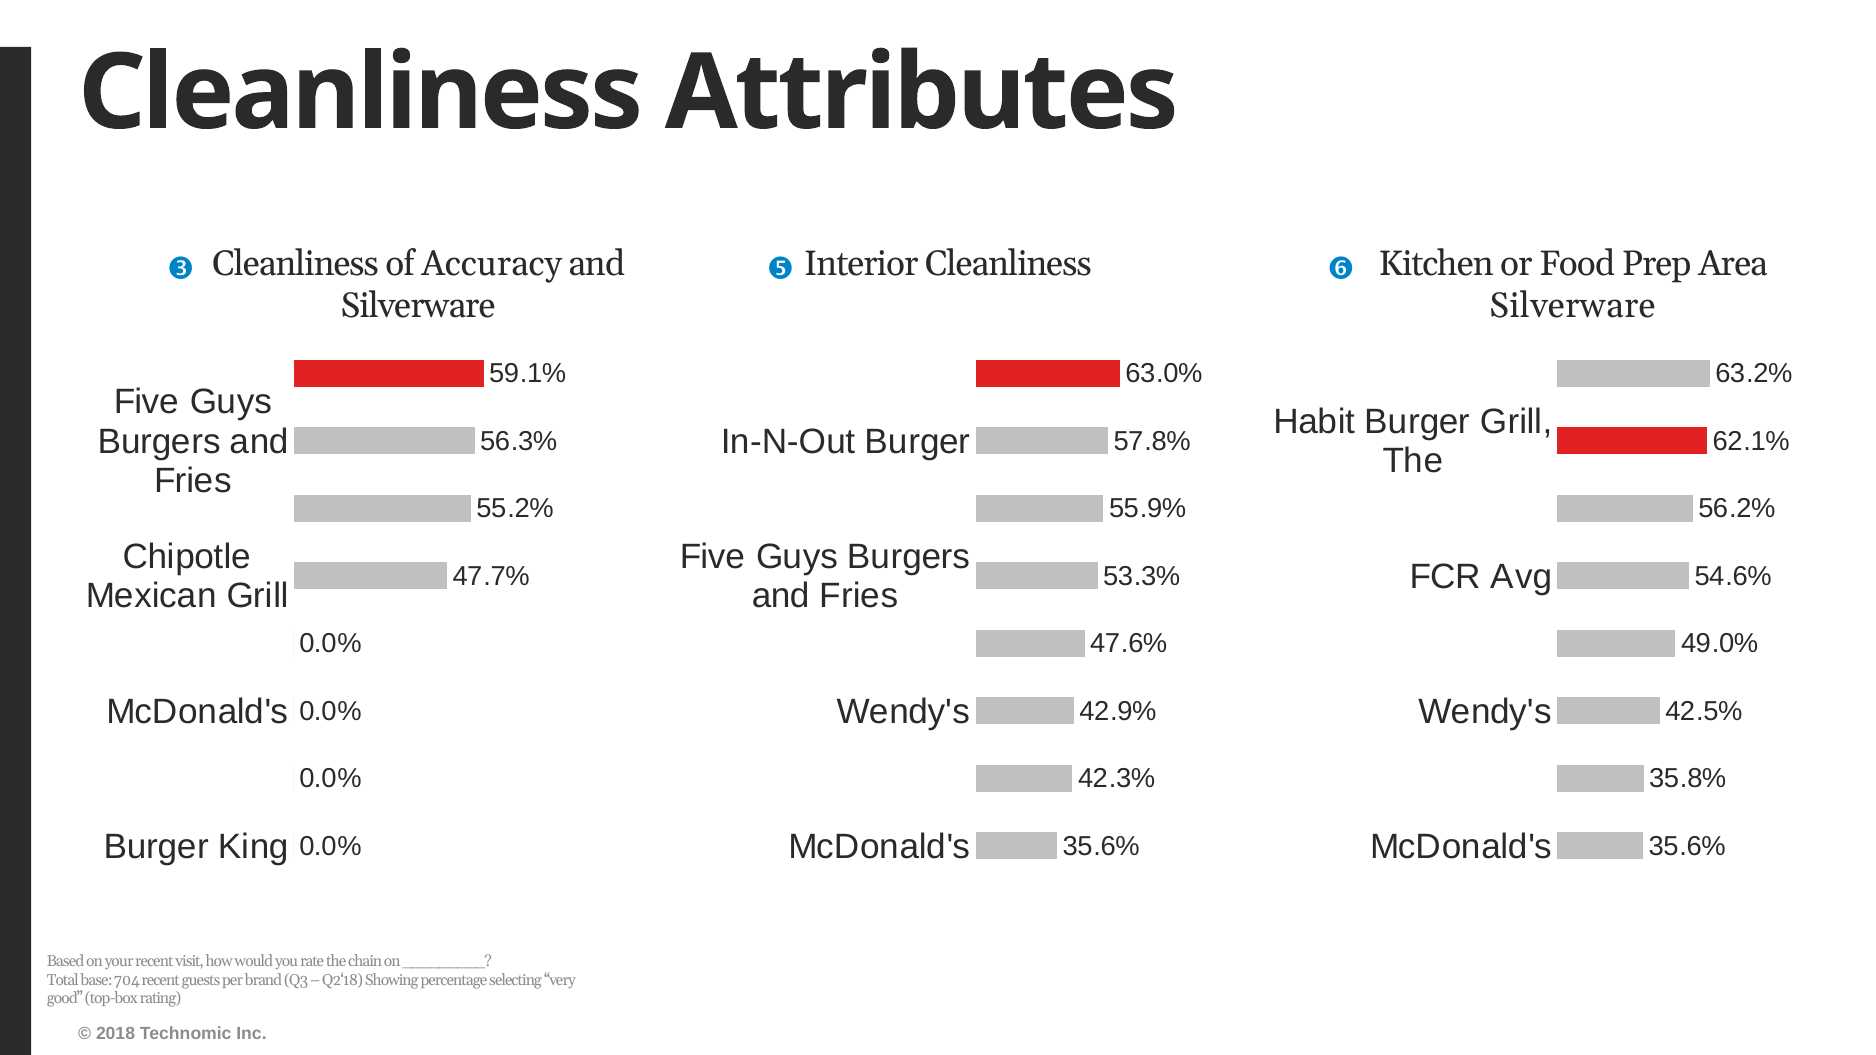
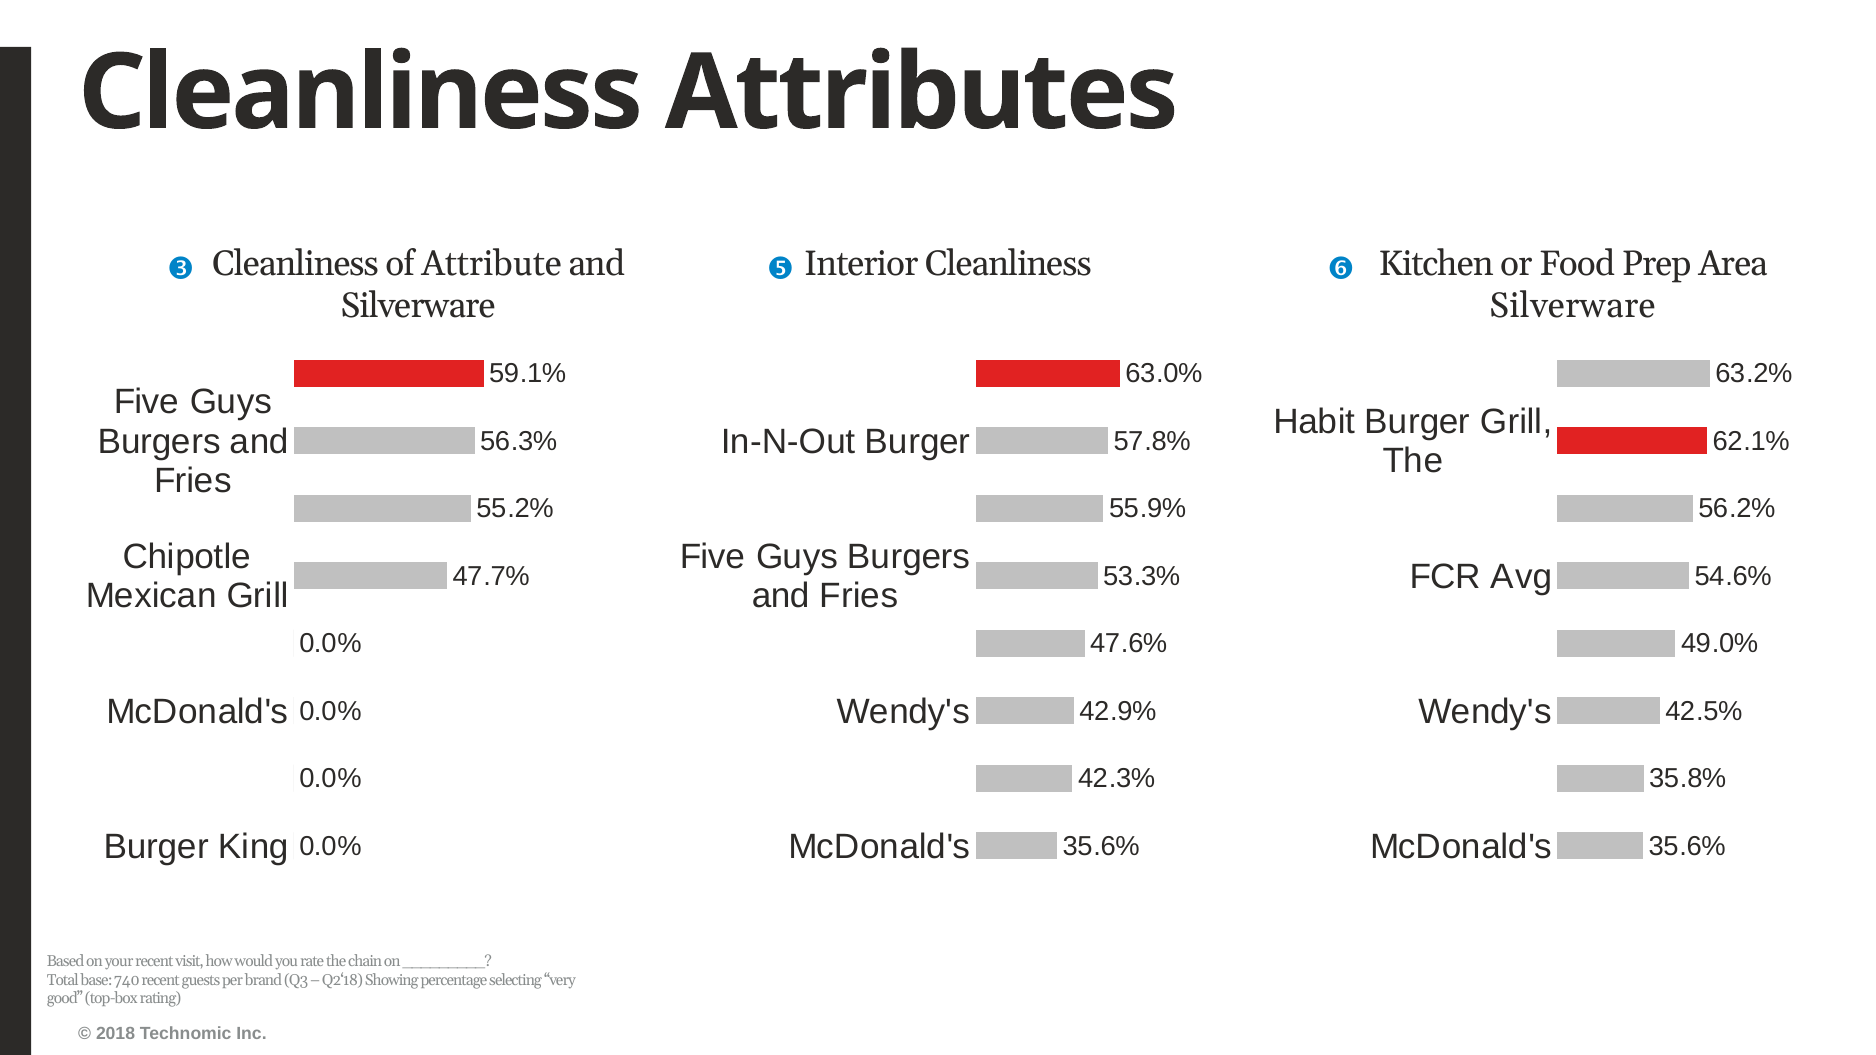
Accuracy: Accuracy -> Attribute
704: 704 -> 740
